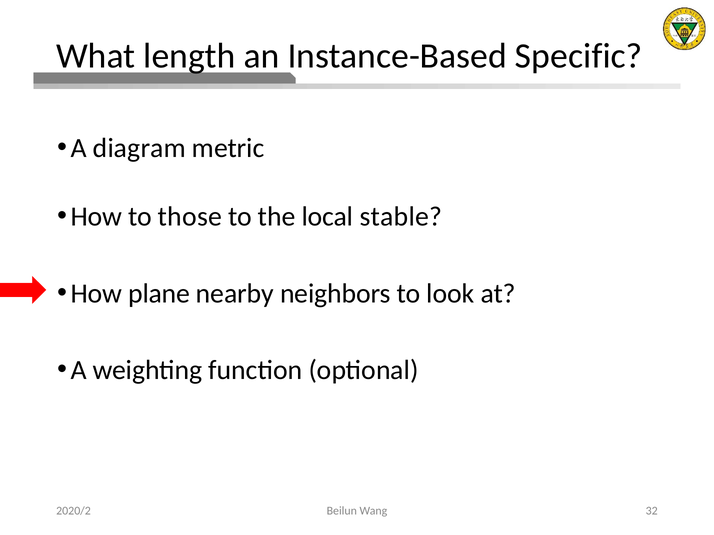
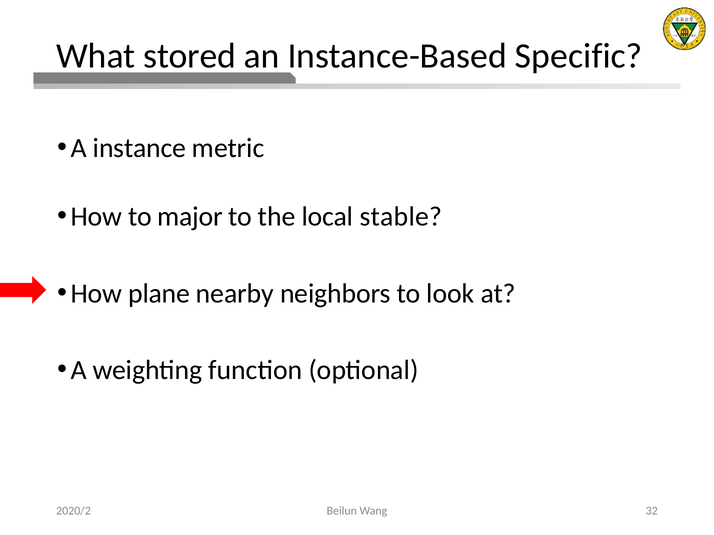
length: length -> stored
diagram: diagram -> instance
those: those -> major
